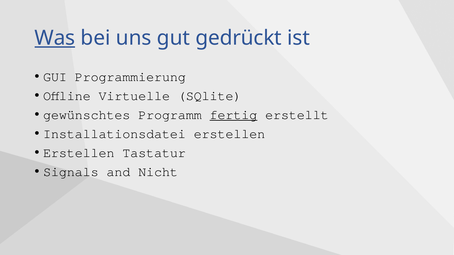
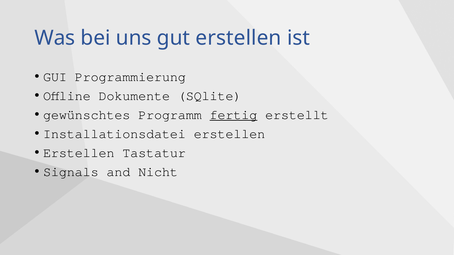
Was underline: present -> none
gut gedrückt: gedrückt -> erstellen
Virtuelle: Virtuelle -> Dokumente
